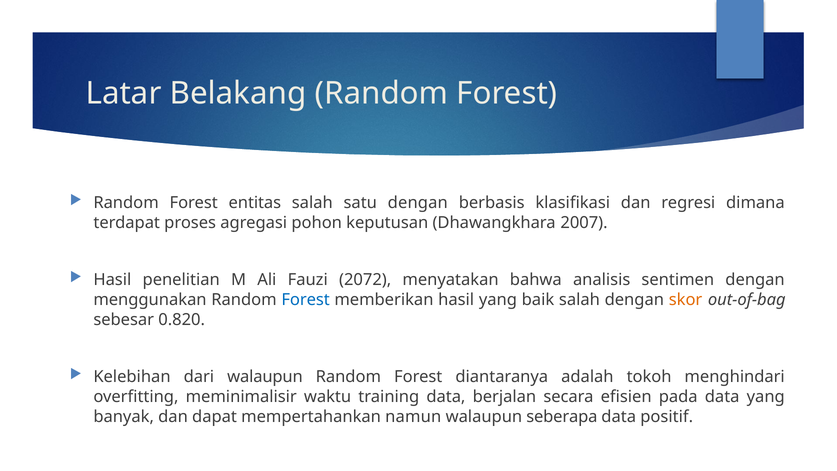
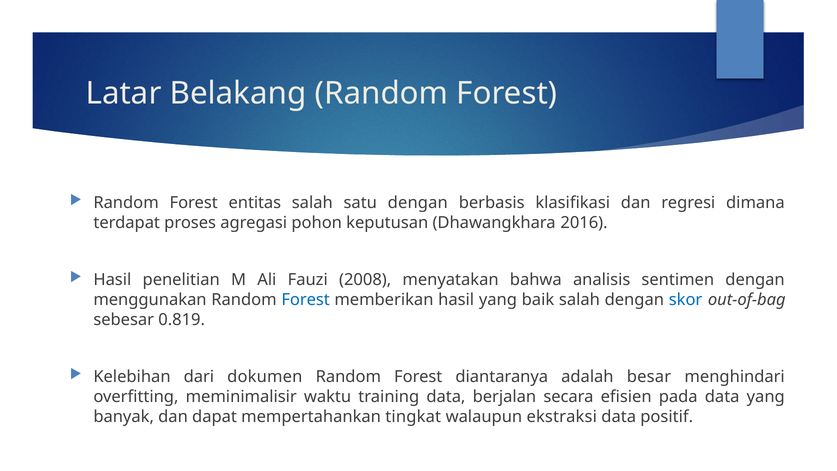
2007: 2007 -> 2016
2072: 2072 -> 2008
skor colour: orange -> blue
0.820: 0.820 -> 0.819
dari walaupun: walaupun -> dokumen
tokoh: tokoh -> besar
namun: namun -> tingkat
seberapa: seberapa -> ekstraksi
